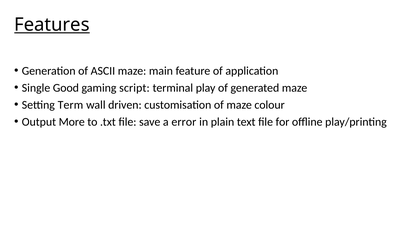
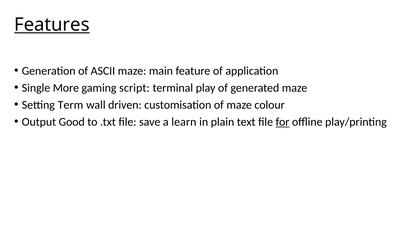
Good: Good -> More
More: More -> Good
error: error -> learn
for underline: none -> present
